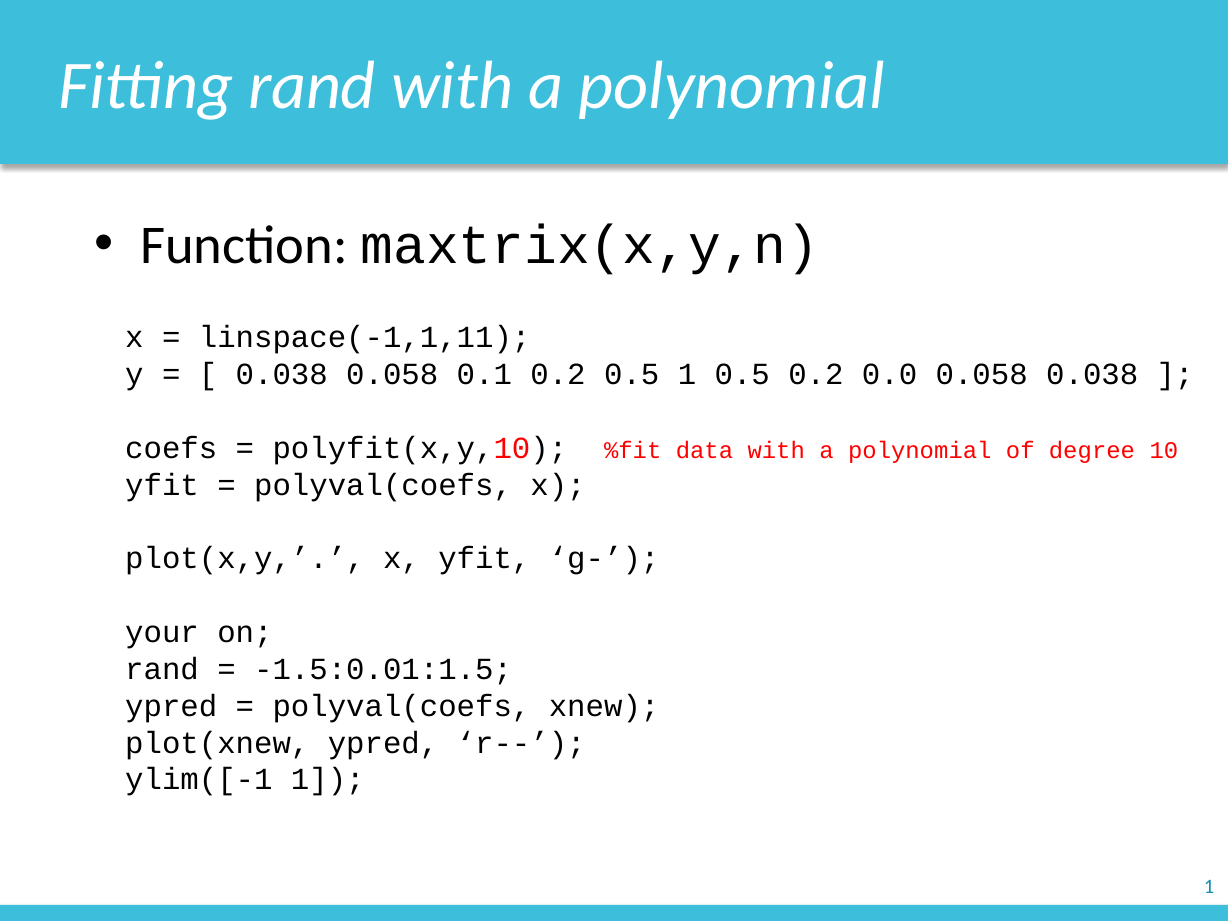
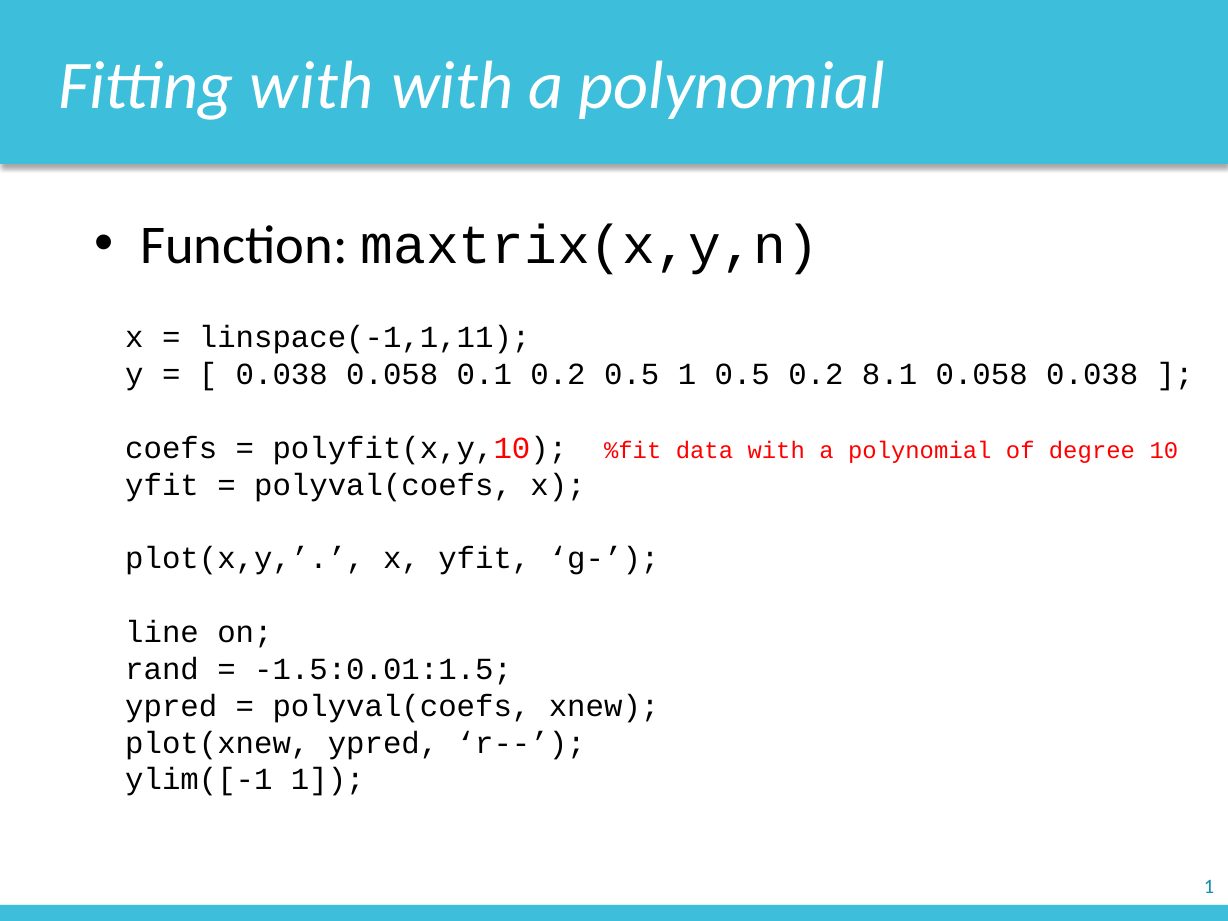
Fitting rand: rand -> with
0.0: 0.0 -> 8.1
your: your -> line
